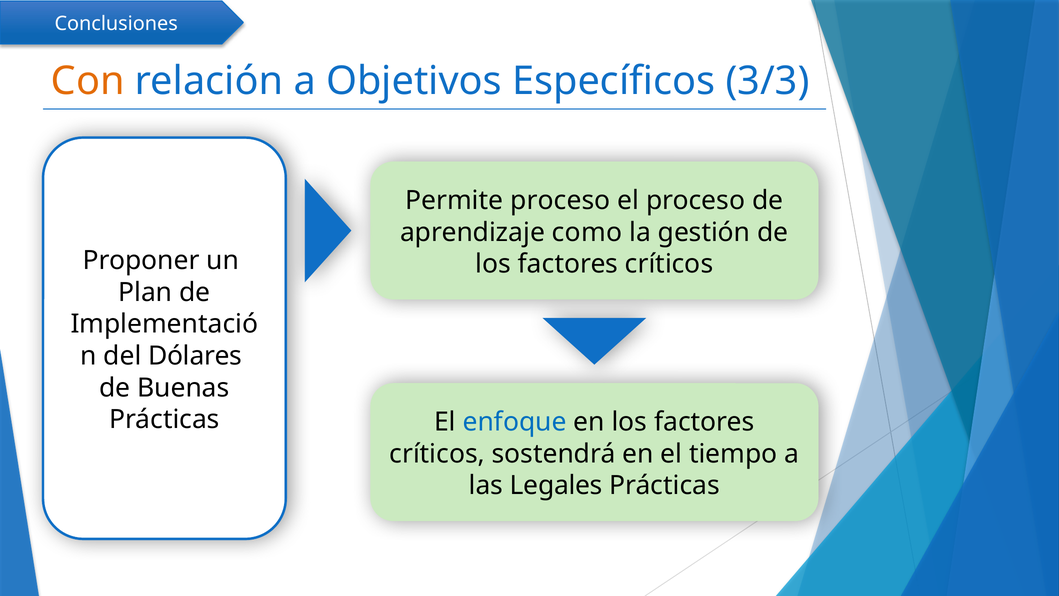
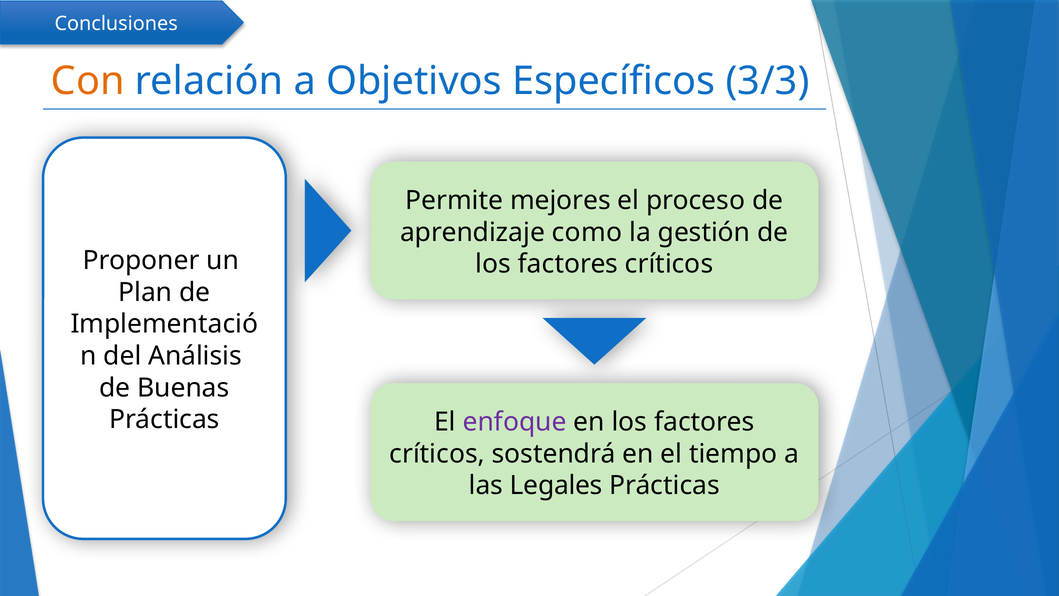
Permite proceso: proceso -> mejores
Dólares: Dólares -> Análisis
enfoque colour: blue -> purple
